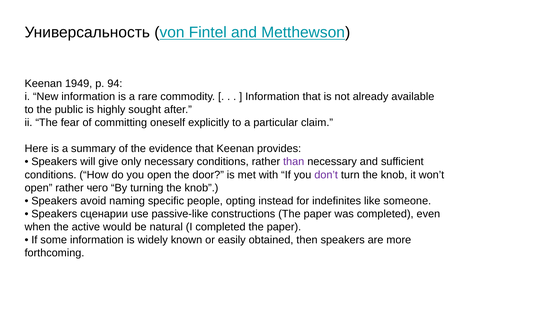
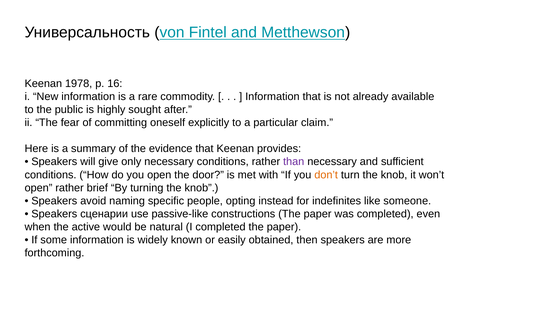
1949: 1949 -> 1978
94: 94 -> 16
don’t colour: purple -> orange
чего: чего -> brief
